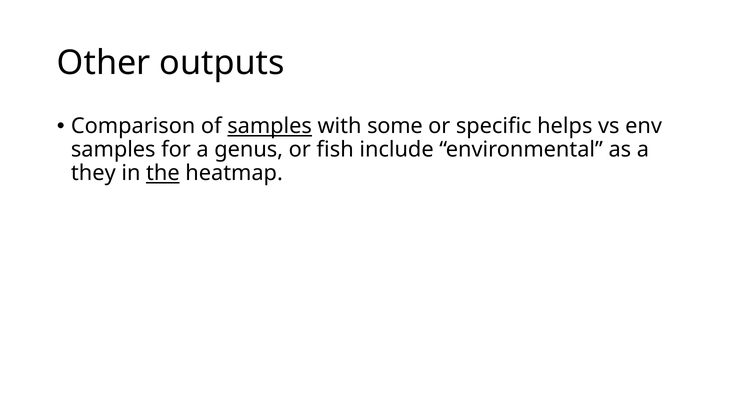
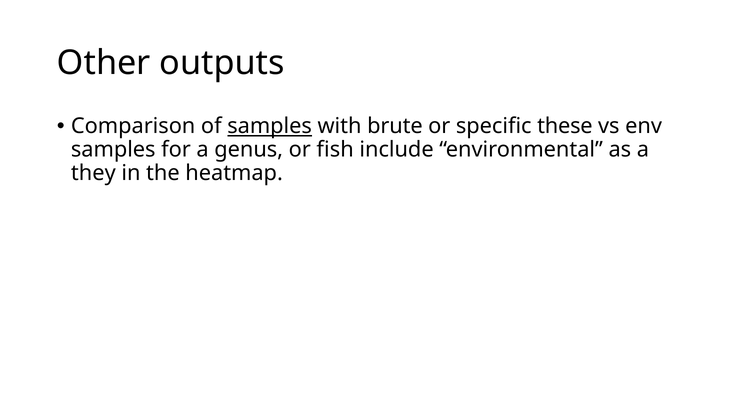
some: some -> brute
helps: helps -> these
the underline: present -> none
